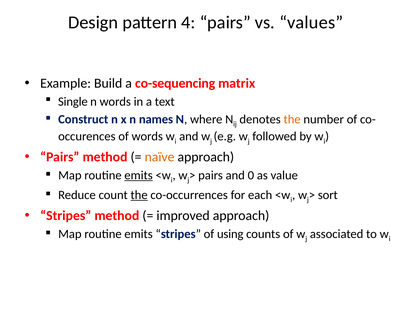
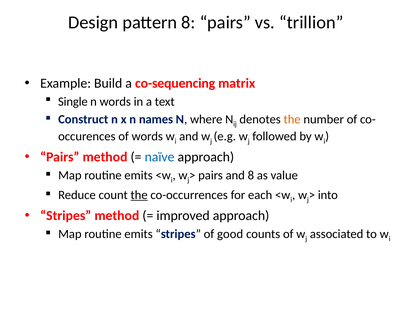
pattern 4: 4 -> 8
values: values -> trillion
naïve colour: orange -> blue
emits at (139, 175) underline: present -> none
and 0: 0 -> 8
sort: sort -> into
using: using -> good
